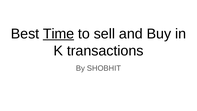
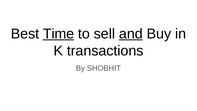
and underline: none -> present
